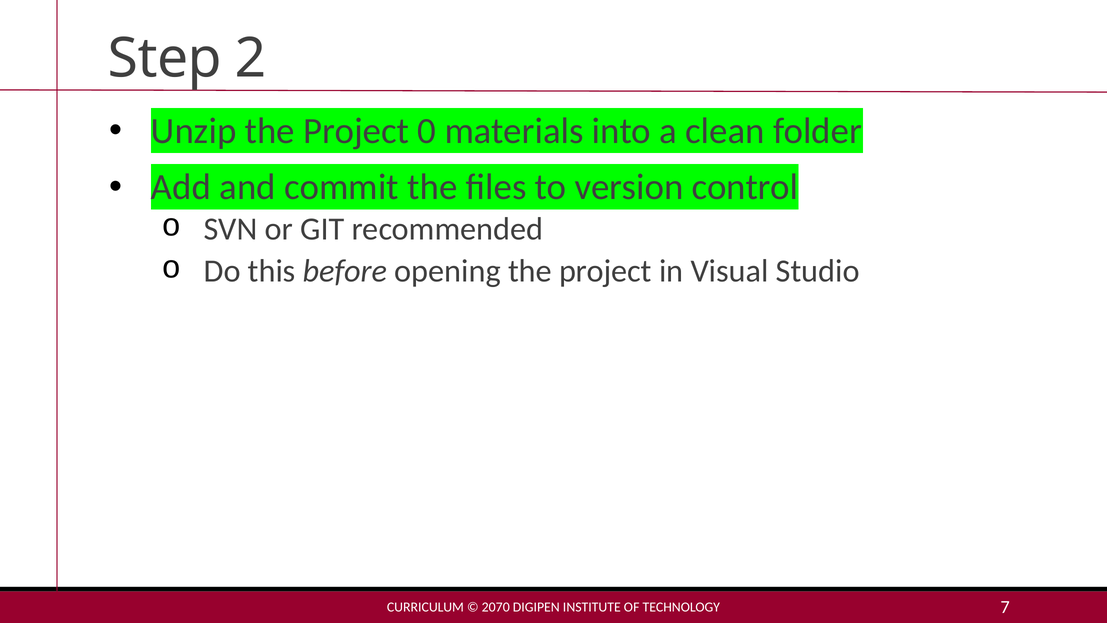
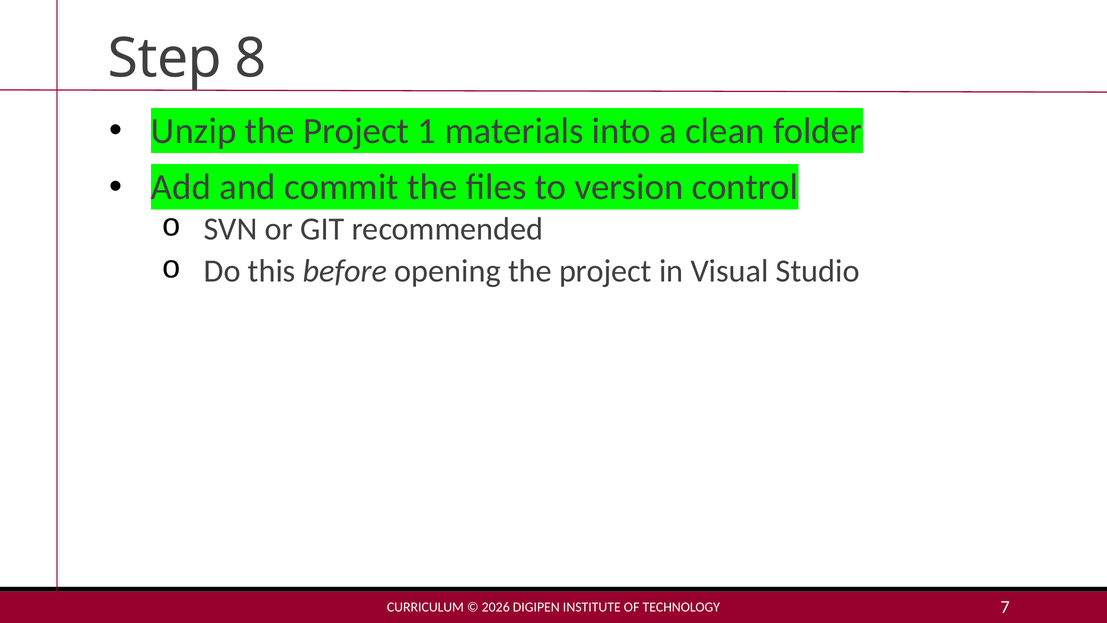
2: 2 -> 8
0: 0 -> 1
2070: 2070 -> 2026
